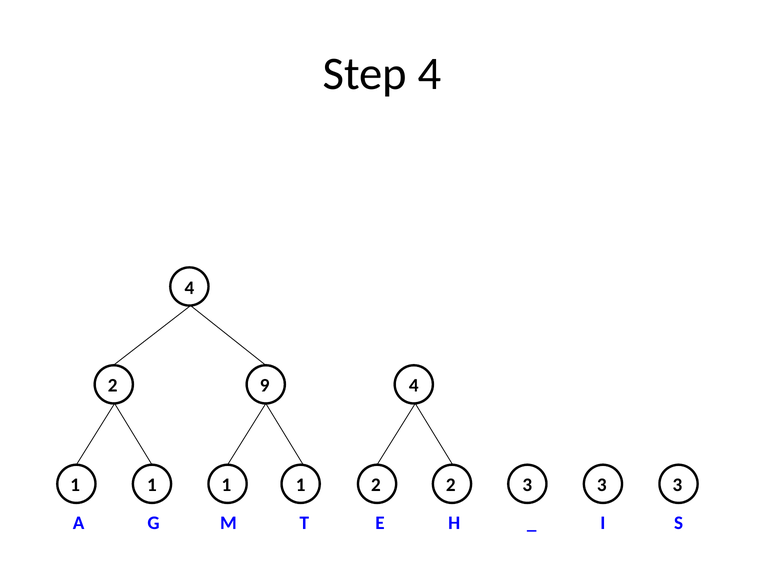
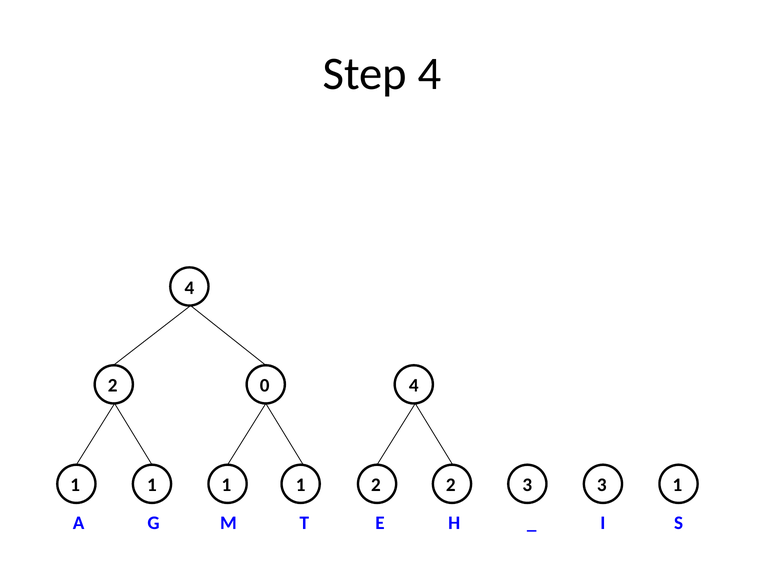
9: 9 -> 0
3 at (677, 485): 3 -> 1
